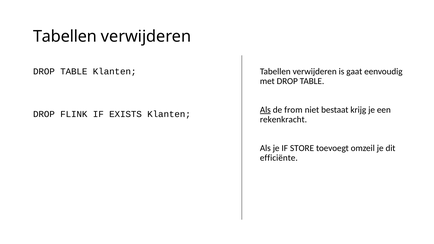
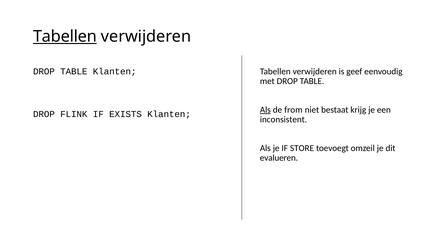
Tabellen at (65, 36) underline: none -> present
gaat: gaat -> geef
rekenkracht: rekenkracht -> inconsistent
efficiënte: efficiënte -> evalueren
